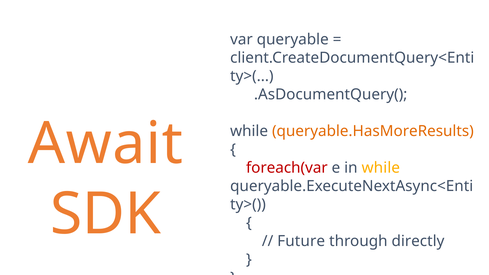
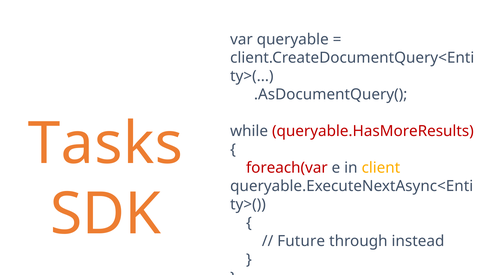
queryable.HasMoreResults colour: orange -> red
Await: Await -> Tasks
in while: while -> client
directly: directly -> instead
